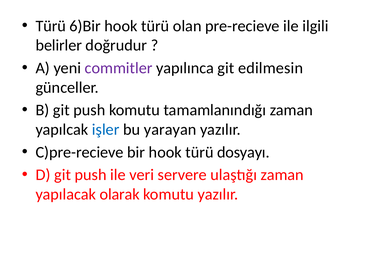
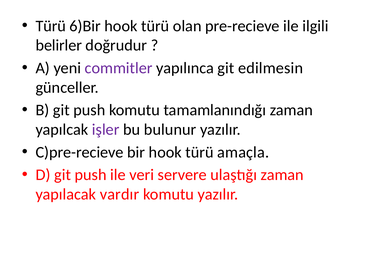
işler colour: blue -> purple
yarayan: yarayan -> bulunur
dosyayı: dosyayı -> amaçla
olarak: olarak -> vardır
